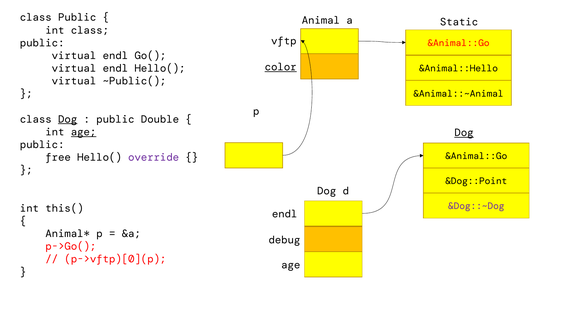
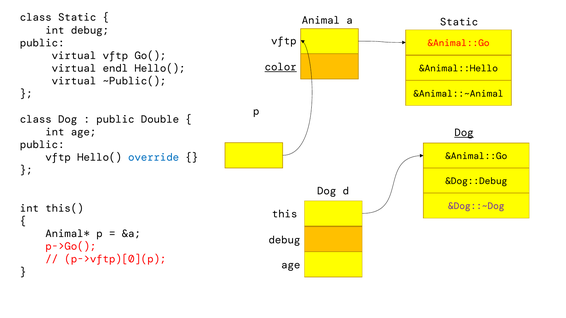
Public at (77, 18): Public -> Static
int class: class -> debug
endl at (115, 56): endl -> vftp
Dog at (68, 119) underline: present -> none
age at (84, 132) underline: present -> none
free at (58, 158): free -> vftp
override colour: purple -> blue
&Dog::Point: &Dog::Point -> &Dog::Debug
endl at (285, 214): endl -> this
